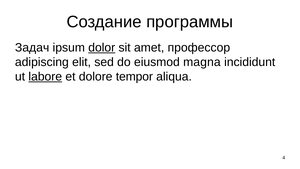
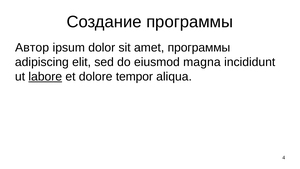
Задач: Задач -> Автор
dolor underline: present -> none
amet профессор: профессор -> программы
